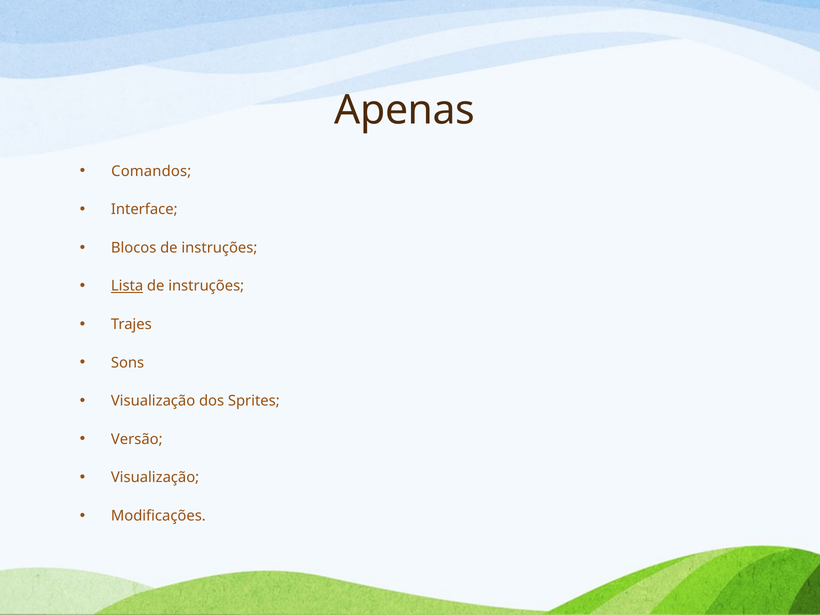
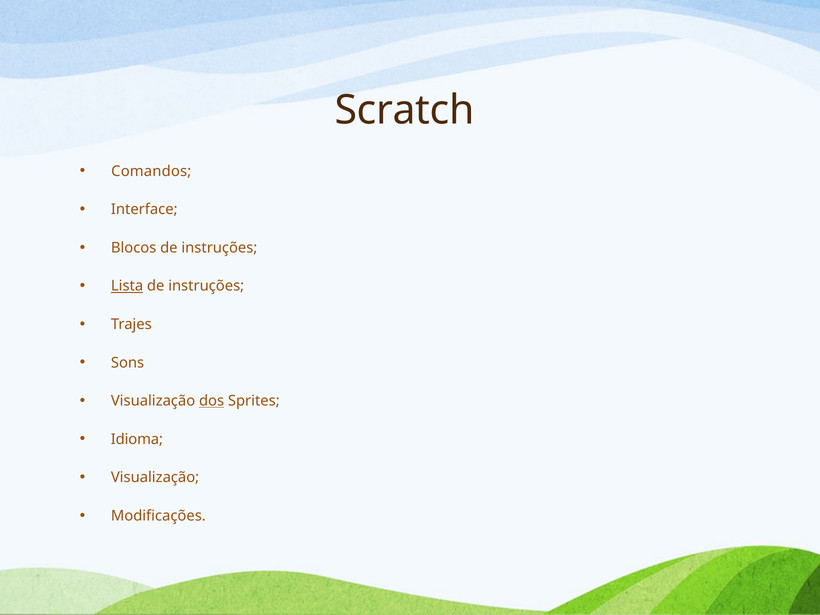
Apenas: Apenas -> Scratch
dos underline: none -> present
Versão: Versão -> Idioma
